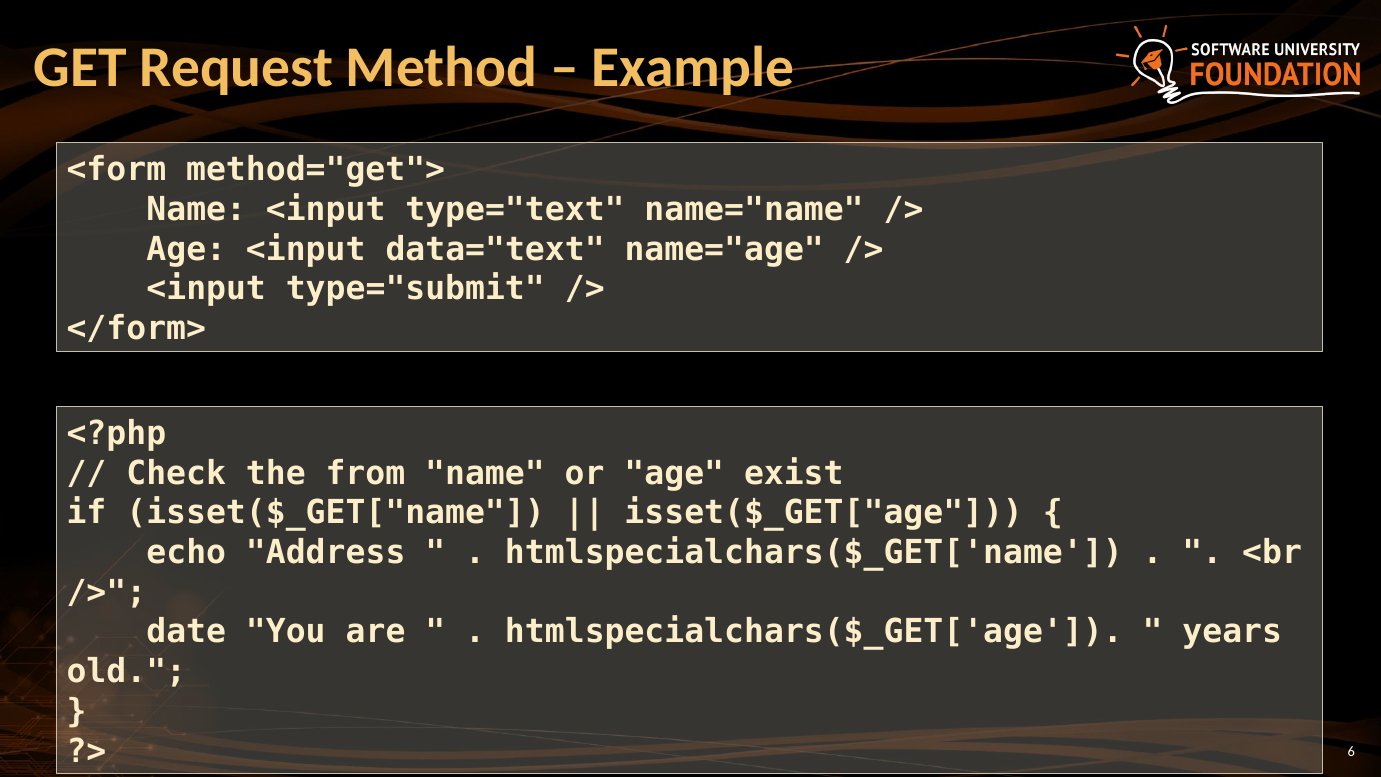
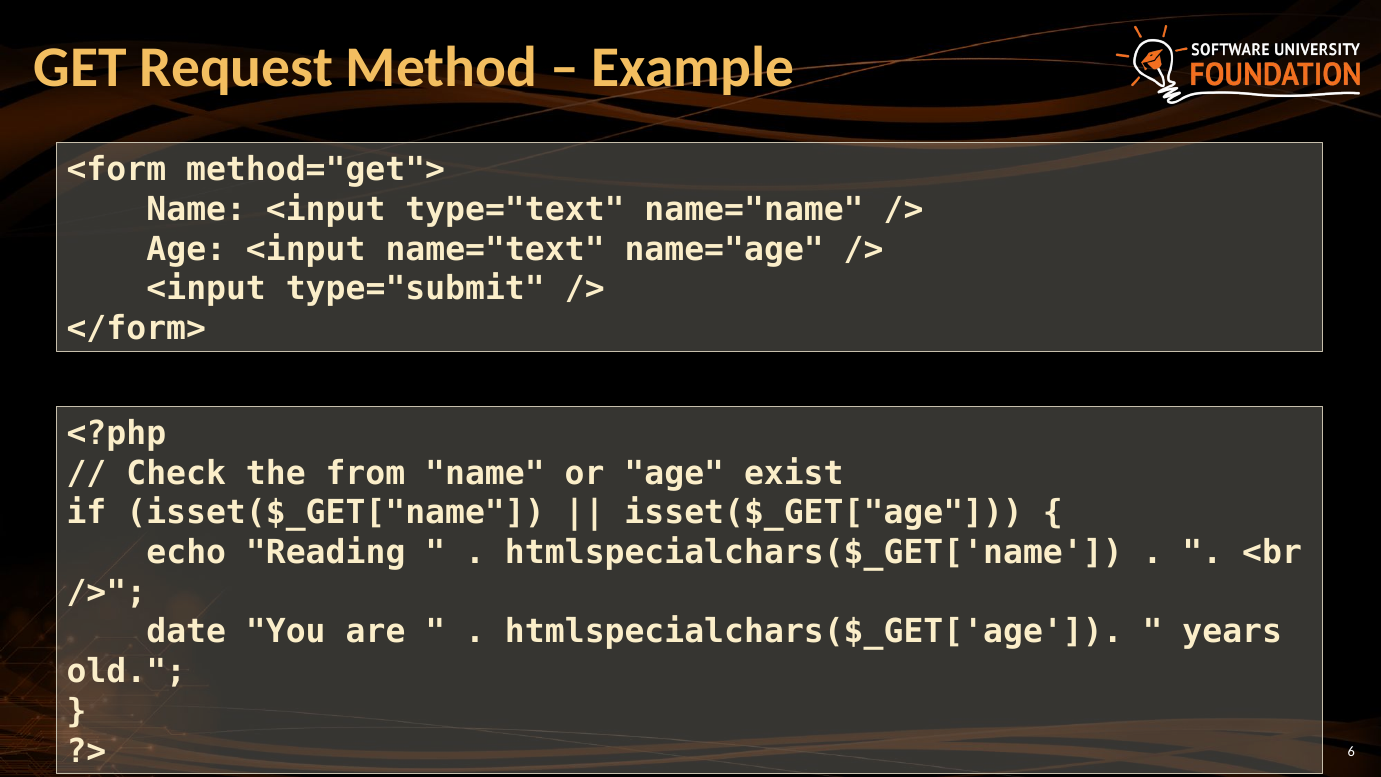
data="text: data="text -> name="text
Address: Address -> Reading
